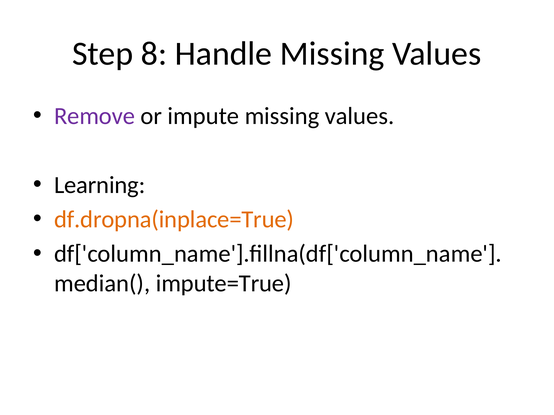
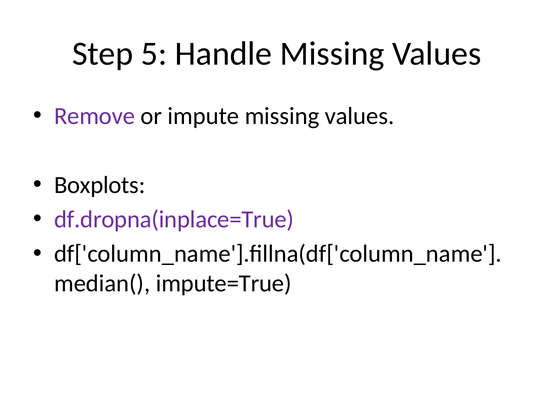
8: 8 -> 5
Learning: Learning -> Boxplots
df.dropna(inplace=True colour: orange -> purple
